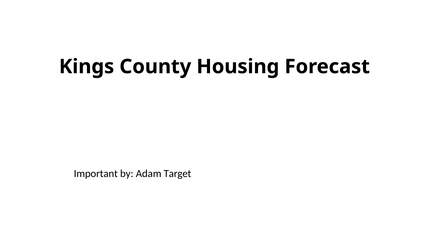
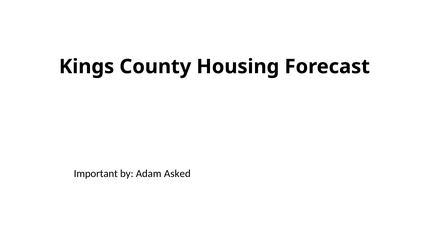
Target: Target -> Asked
